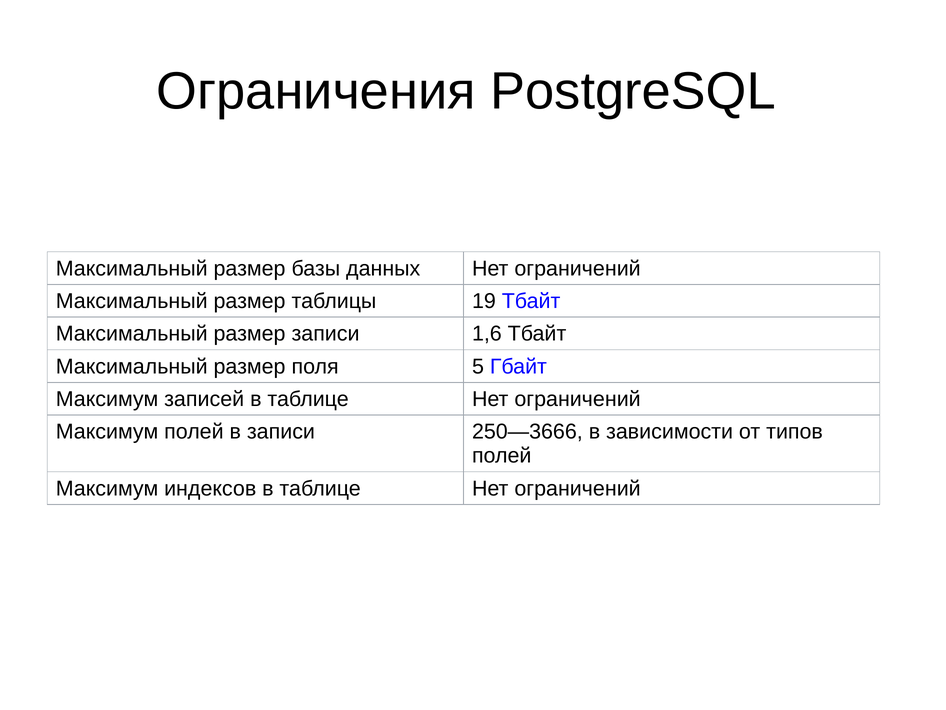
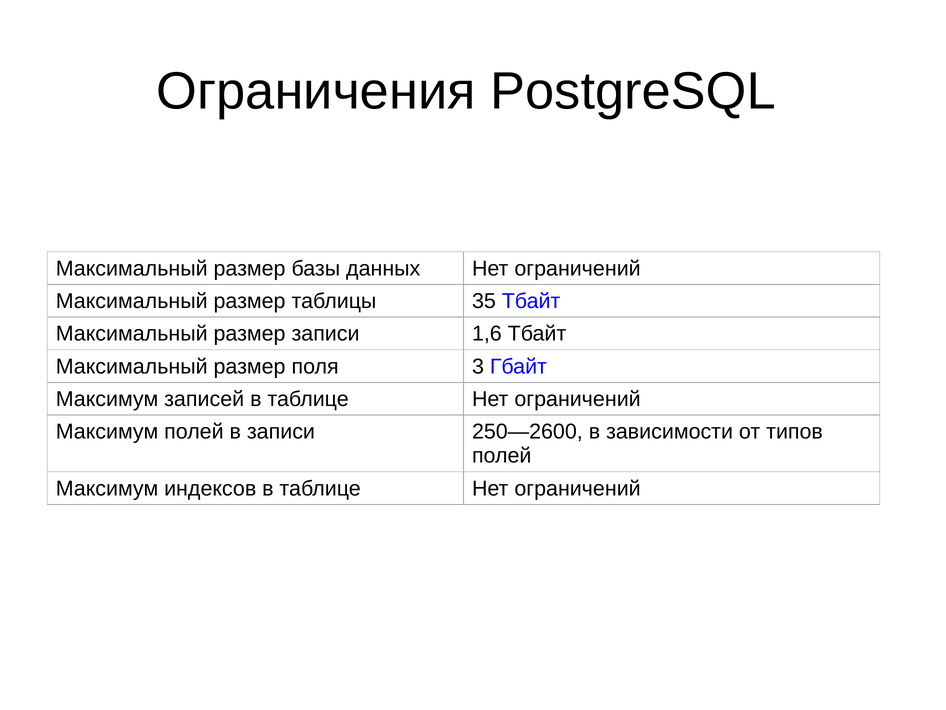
19: 19 -> 35
5: 5 -> 3
250—3666: 250—3666 -> 250—2600
